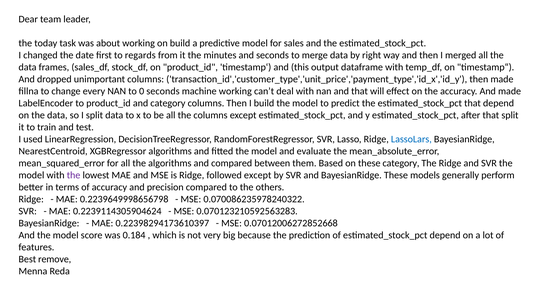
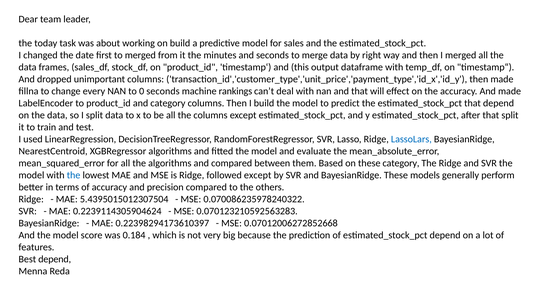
to regards: regards -> merged
machine working: working -> rankings
the at (74, 175) colour: purple -> blue
0.2239649998656798: 0.2239649998656798 -> 5.4395015012307504
Best remove: remove -> depend
